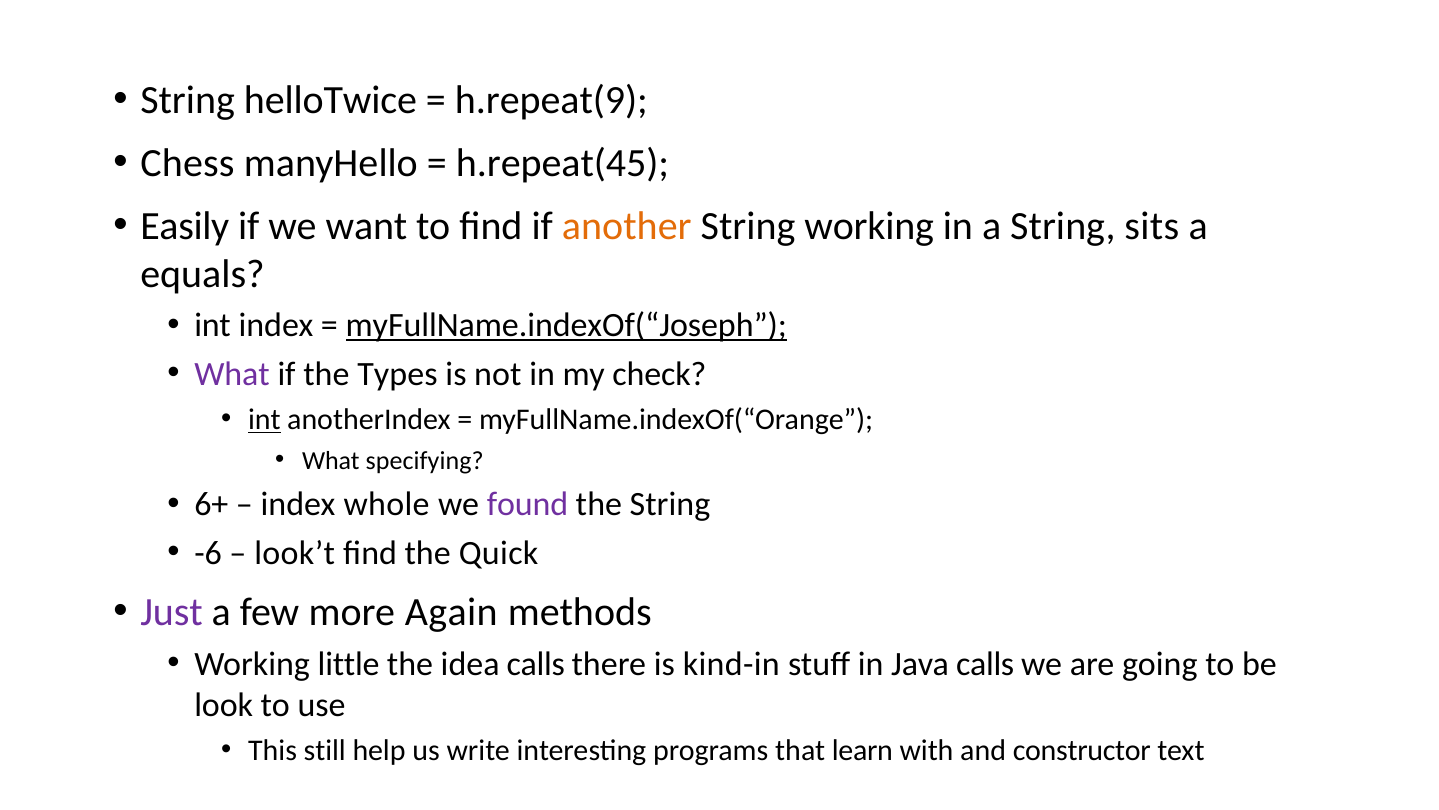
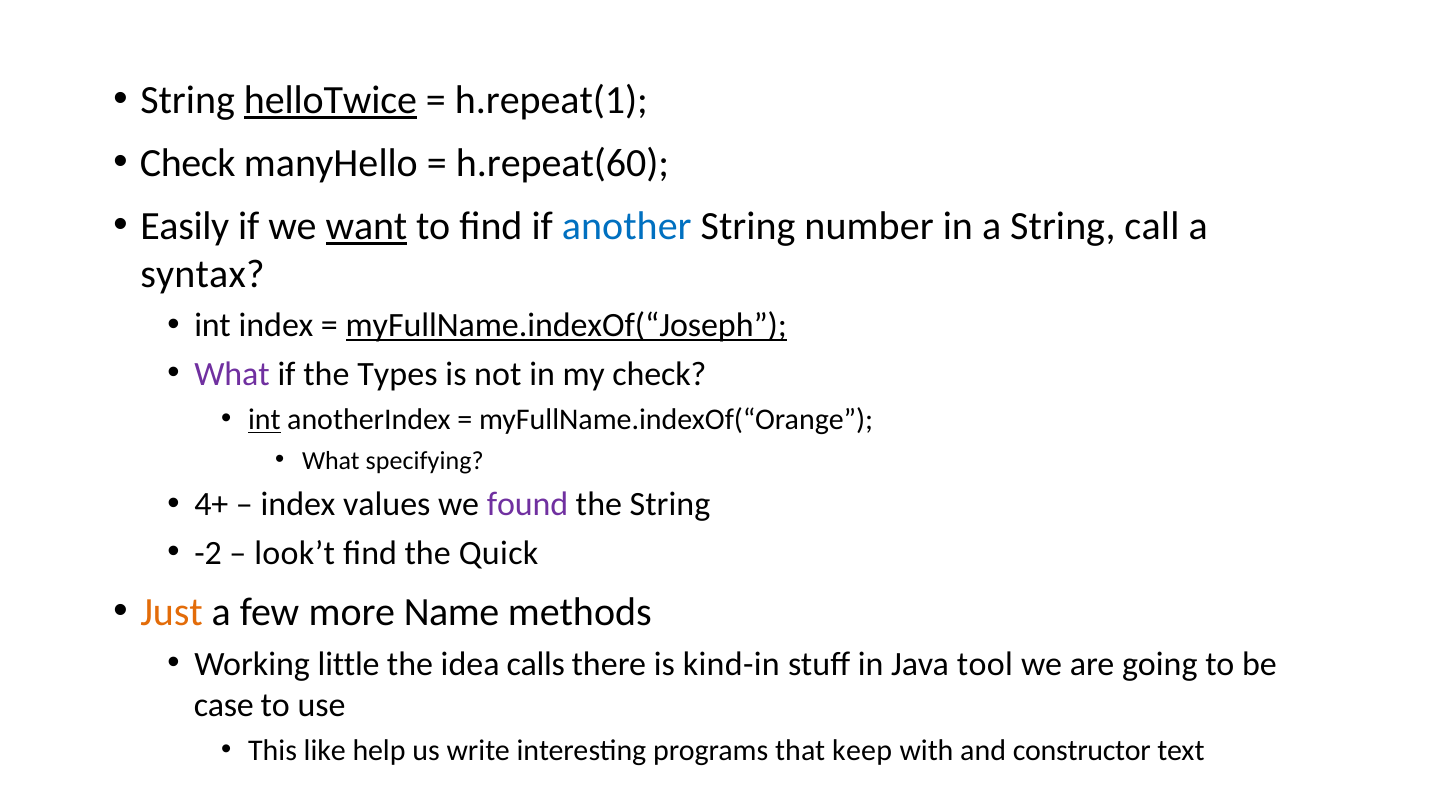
helloTwice underline: none -> present
h.repeat(9: h.repeat(9 -> h.repeat(1
Chess at (187, 163): Chess -> Check
h.repeat(45: h.repeat(45 -> h.repeat(60
want underline: none -> present
another colour: orange -> blue
String working: working -> number
sits: sits -> call
equals: equals -> syntax
6+: 6+ -> 4+
whole: whole -> values
-6: -6 -> -2
Just colour: purple -> orange
Again: Again -> Name
Java calls: calls -> tool
look: look -> case
still: still -> like
learn: learn -> keep
